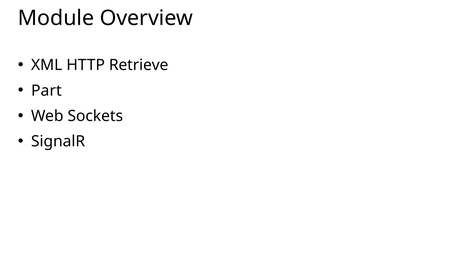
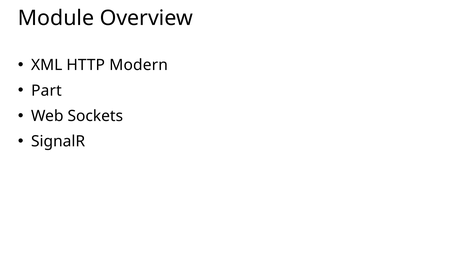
Retrieve: Retrieve -> Modern
